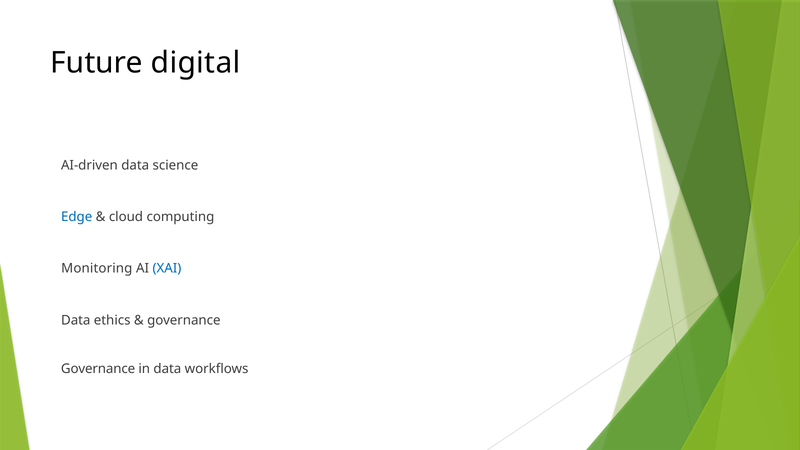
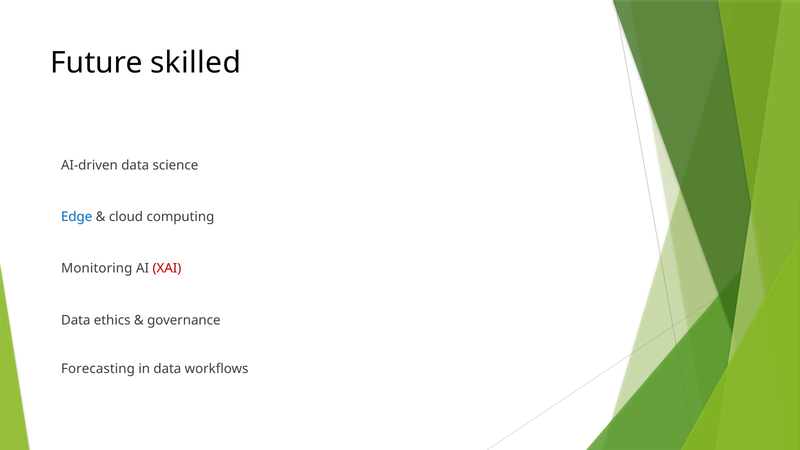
digital: digital -> skilled
XAI colour: blue -> red
Governance at (98, 369): Governance -> Forecasting
